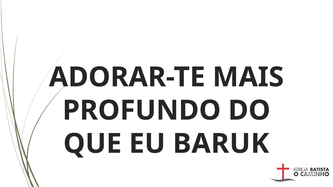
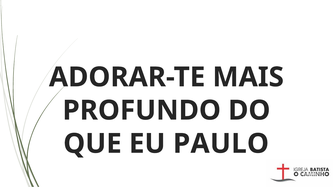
BARUK: BARUK -> PAULO
